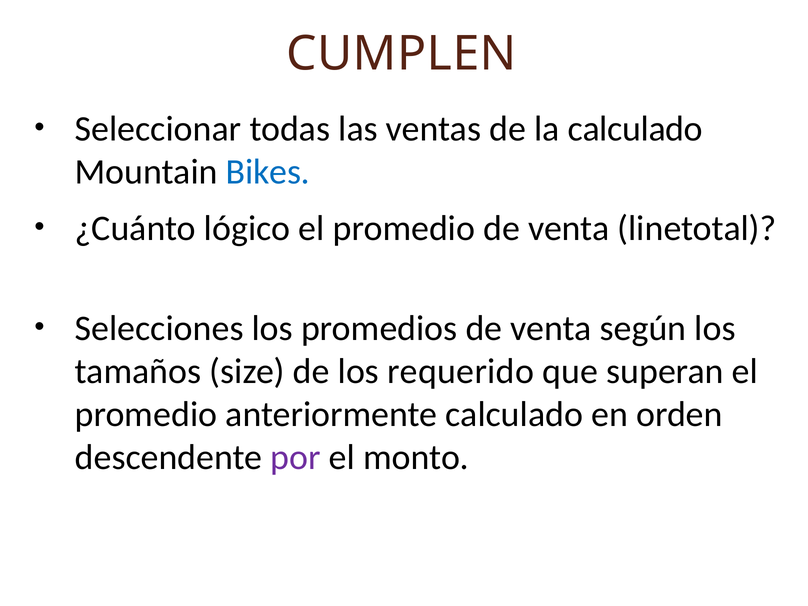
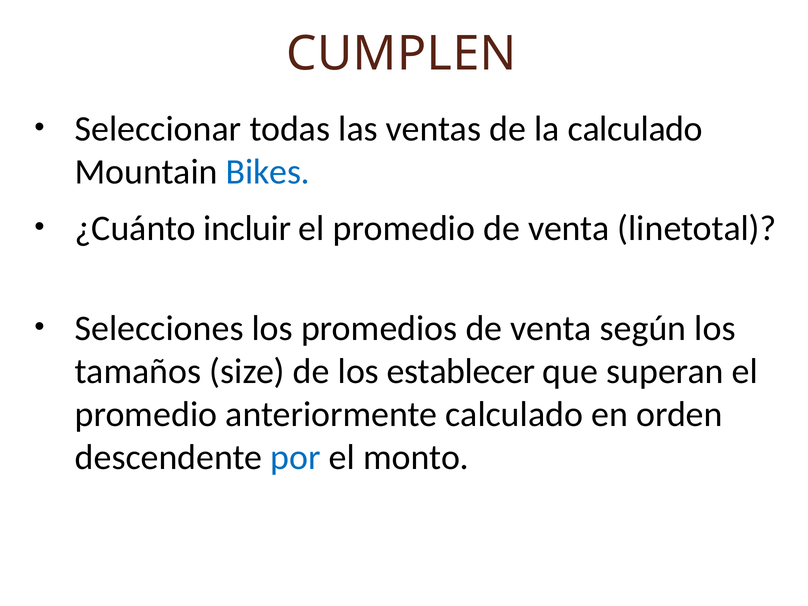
lógico: lógico -> incluir
requerido: requerido -> establecer
por colour: purple -> blue
